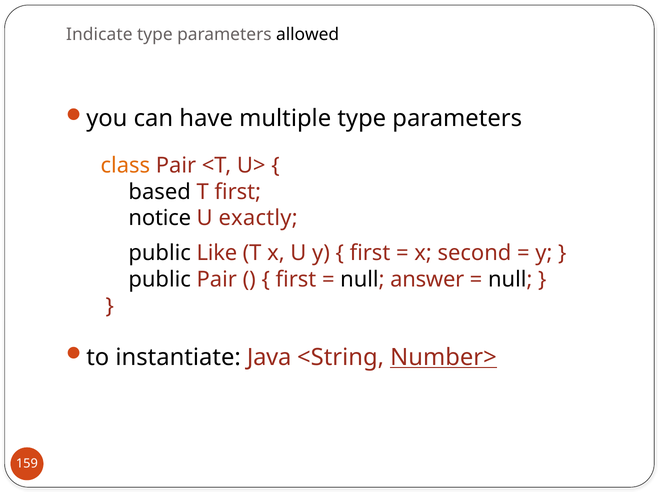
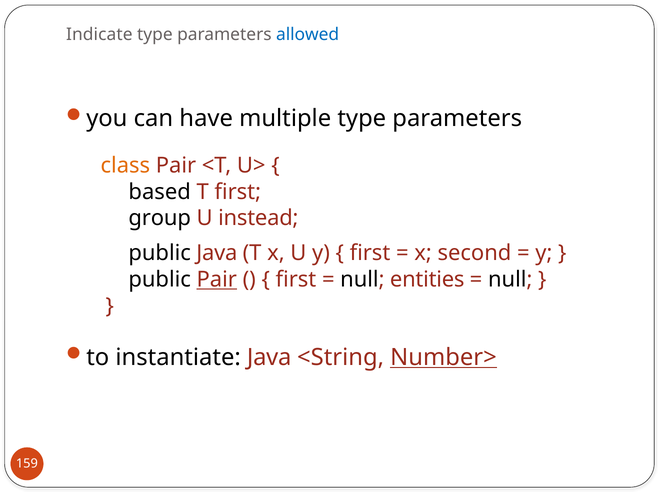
allowed colour: black -> blue
notice: notice -> group
exactly: exactly -> instead
public Like: Like -> Java
Pair at (217, 280) underline: none -> present
answer: answer -> entities
